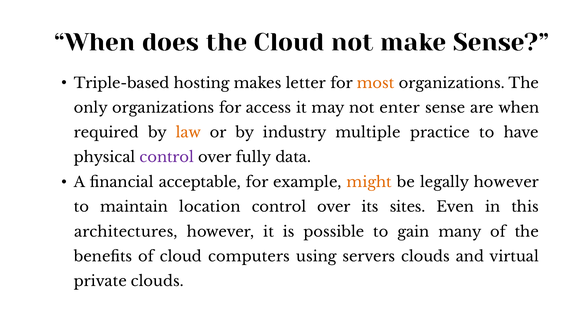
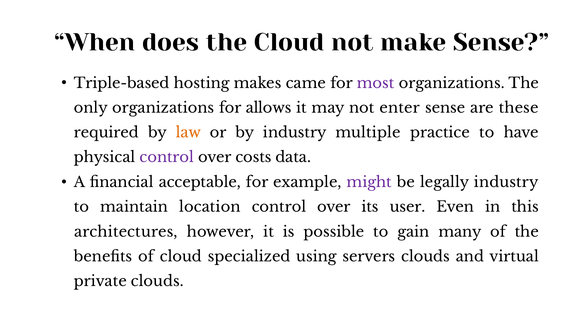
letter: letter -> came
most colour: orange -> purple
access: access -> allows
are when: when -> these
fully: fully -> costs
might colour: orange -> purple
legally however: however -> industry
sites: sites -> user
computers: computers -> specialized
